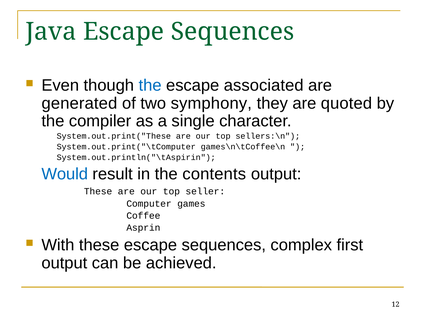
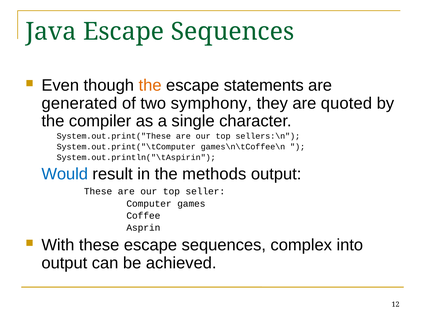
the at (150, 85) colour: blue -> orange
associated: associated -> statements
contents: contents -> methods
first: first -> into
